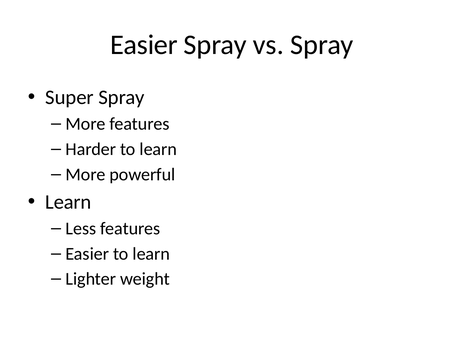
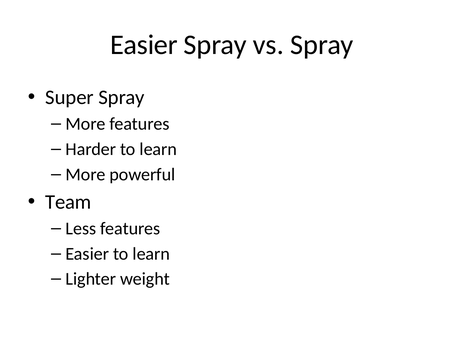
Learn at (68, 202): Learn -> Team
